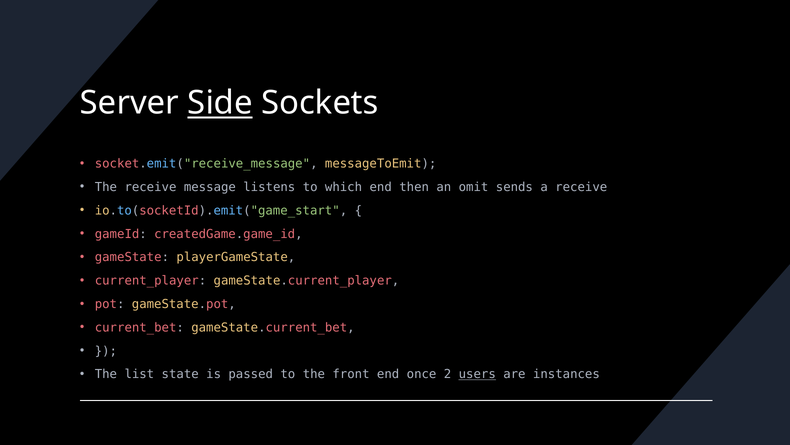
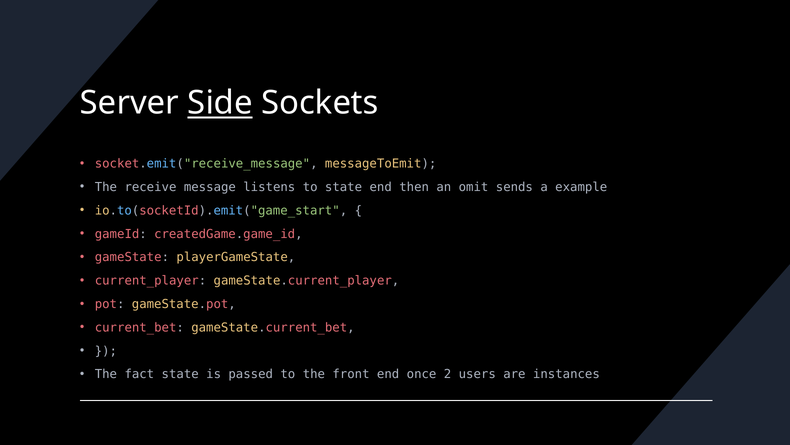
to which: which -> state
a receive: receive -> example
list: list -> fact
users underline: present -> none
